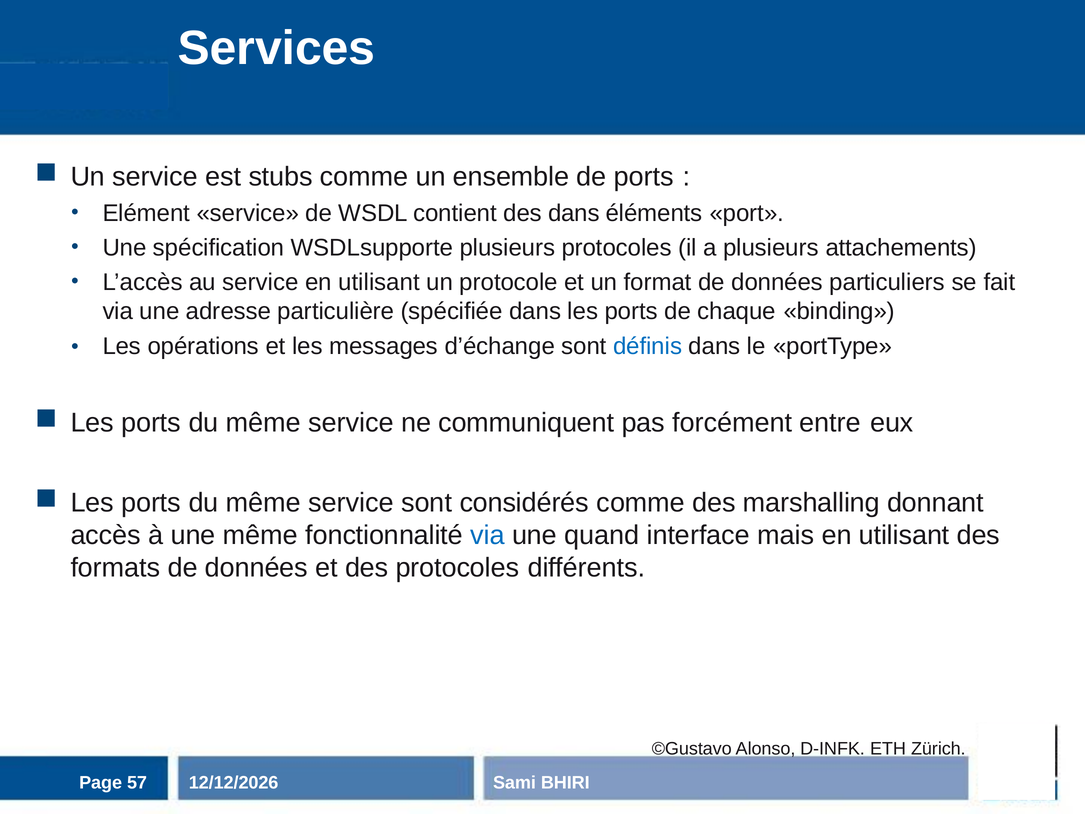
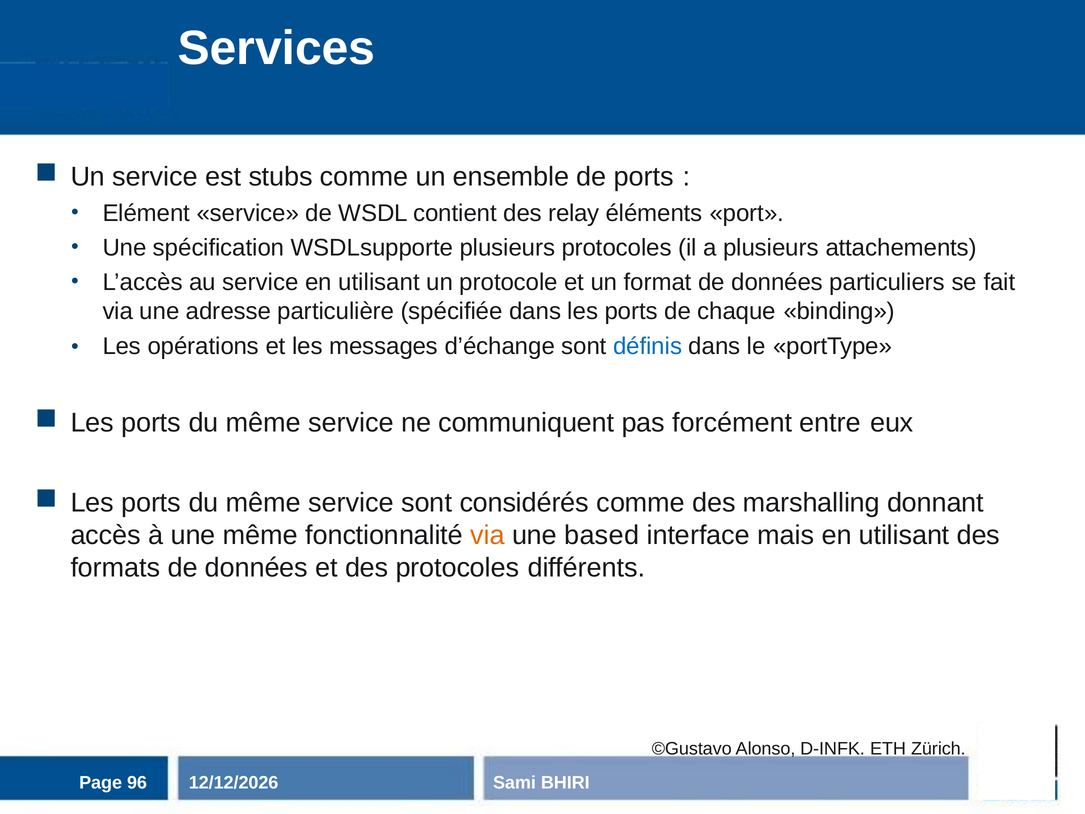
des dans: dans -> relay
via at (488, 535) colour: blue -> orange
quand: quand -> based
57: 57 -> 96
